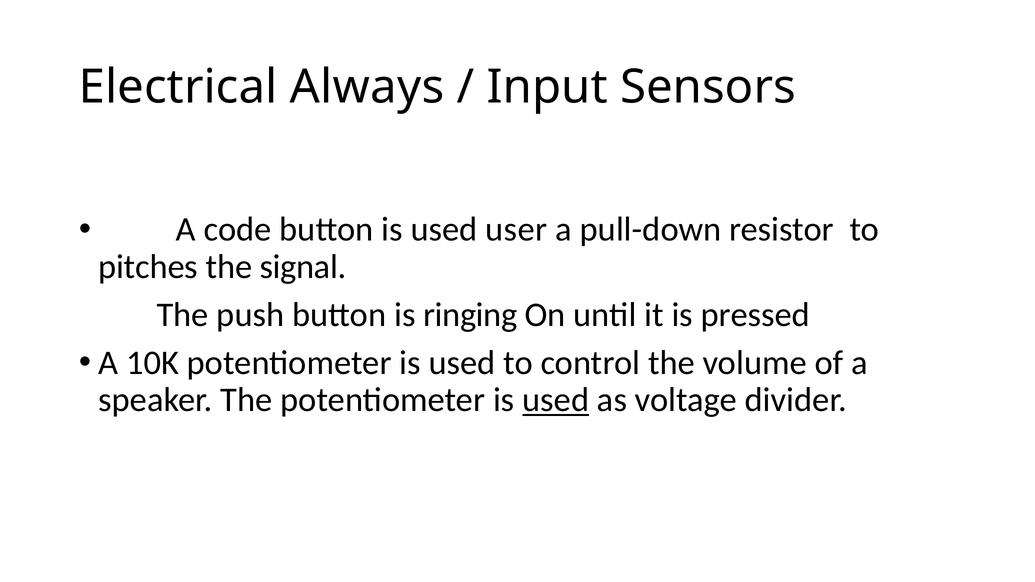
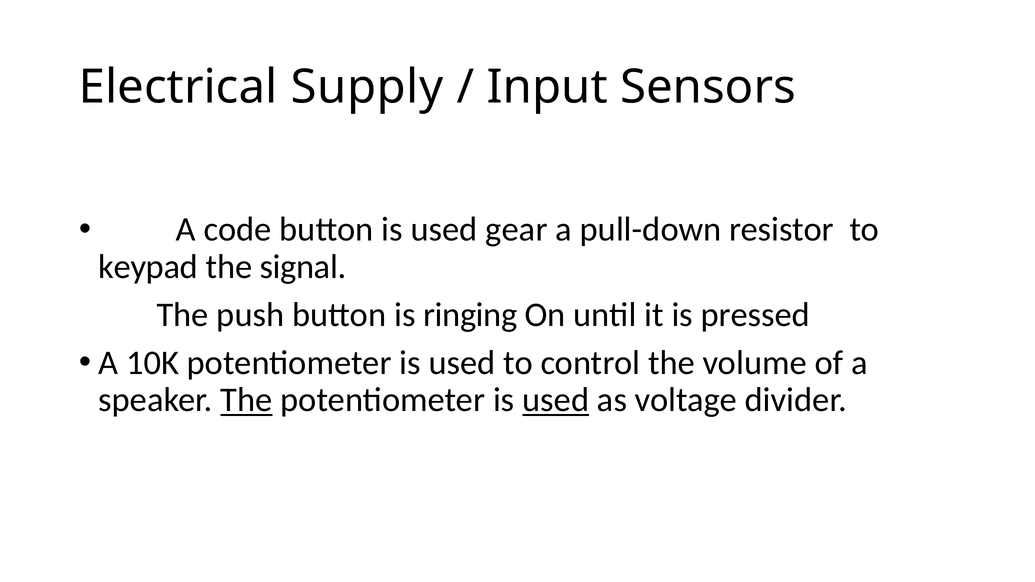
Always: Always -> Supply
user: user -> gear
pitches: pitches -> keypad
The at (246, 400) underline: none -> present
